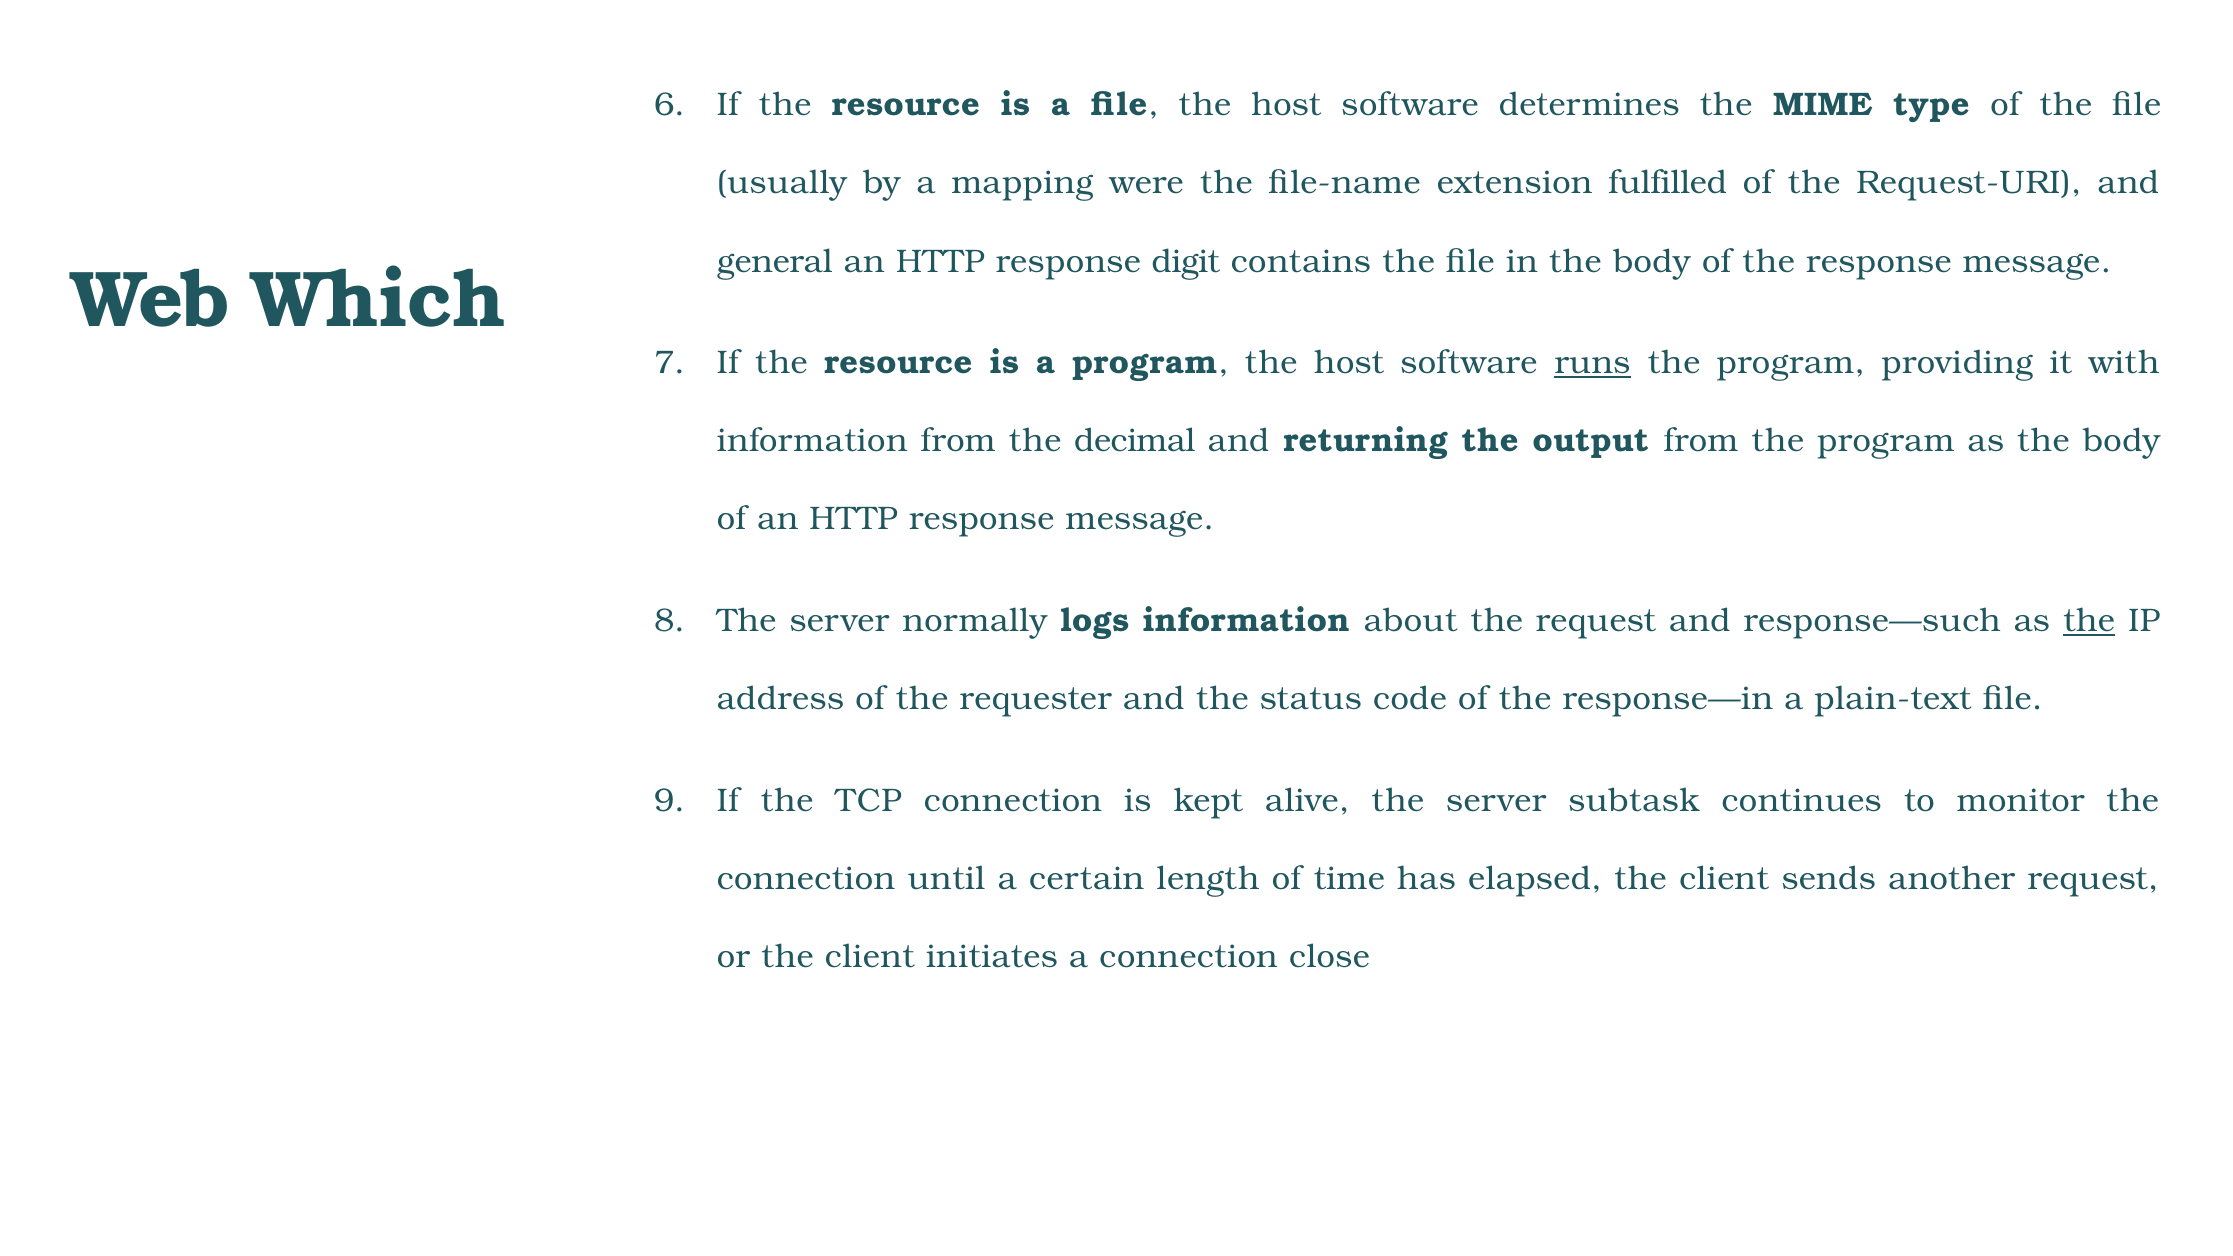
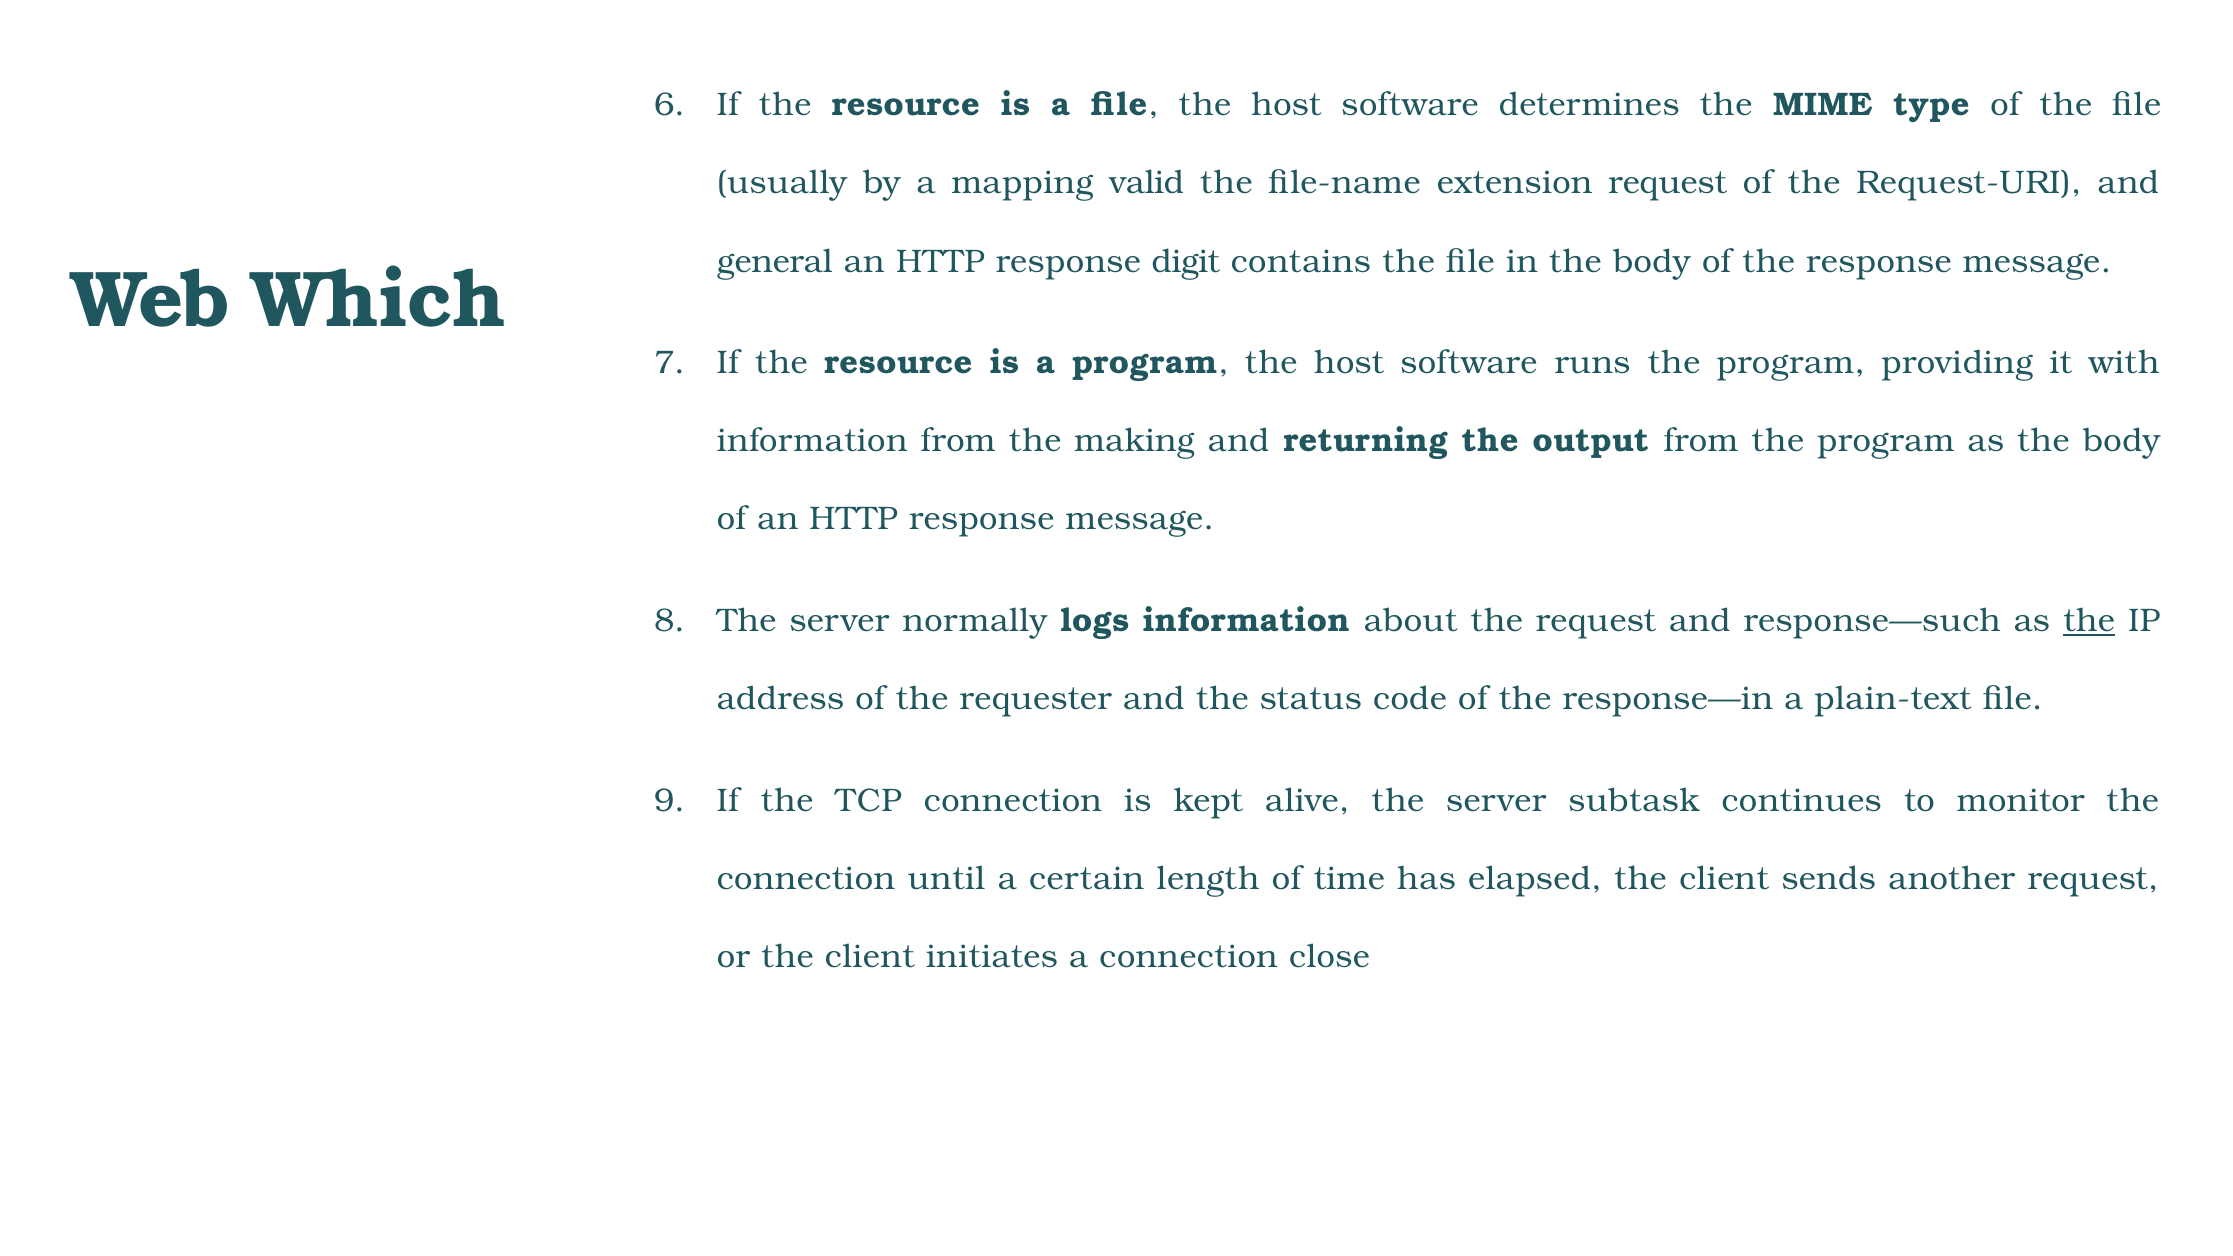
were: were -> valid
extension fulfilled: fulfilled -> request
runs underline: present -> none
decimal: decimal -> making
